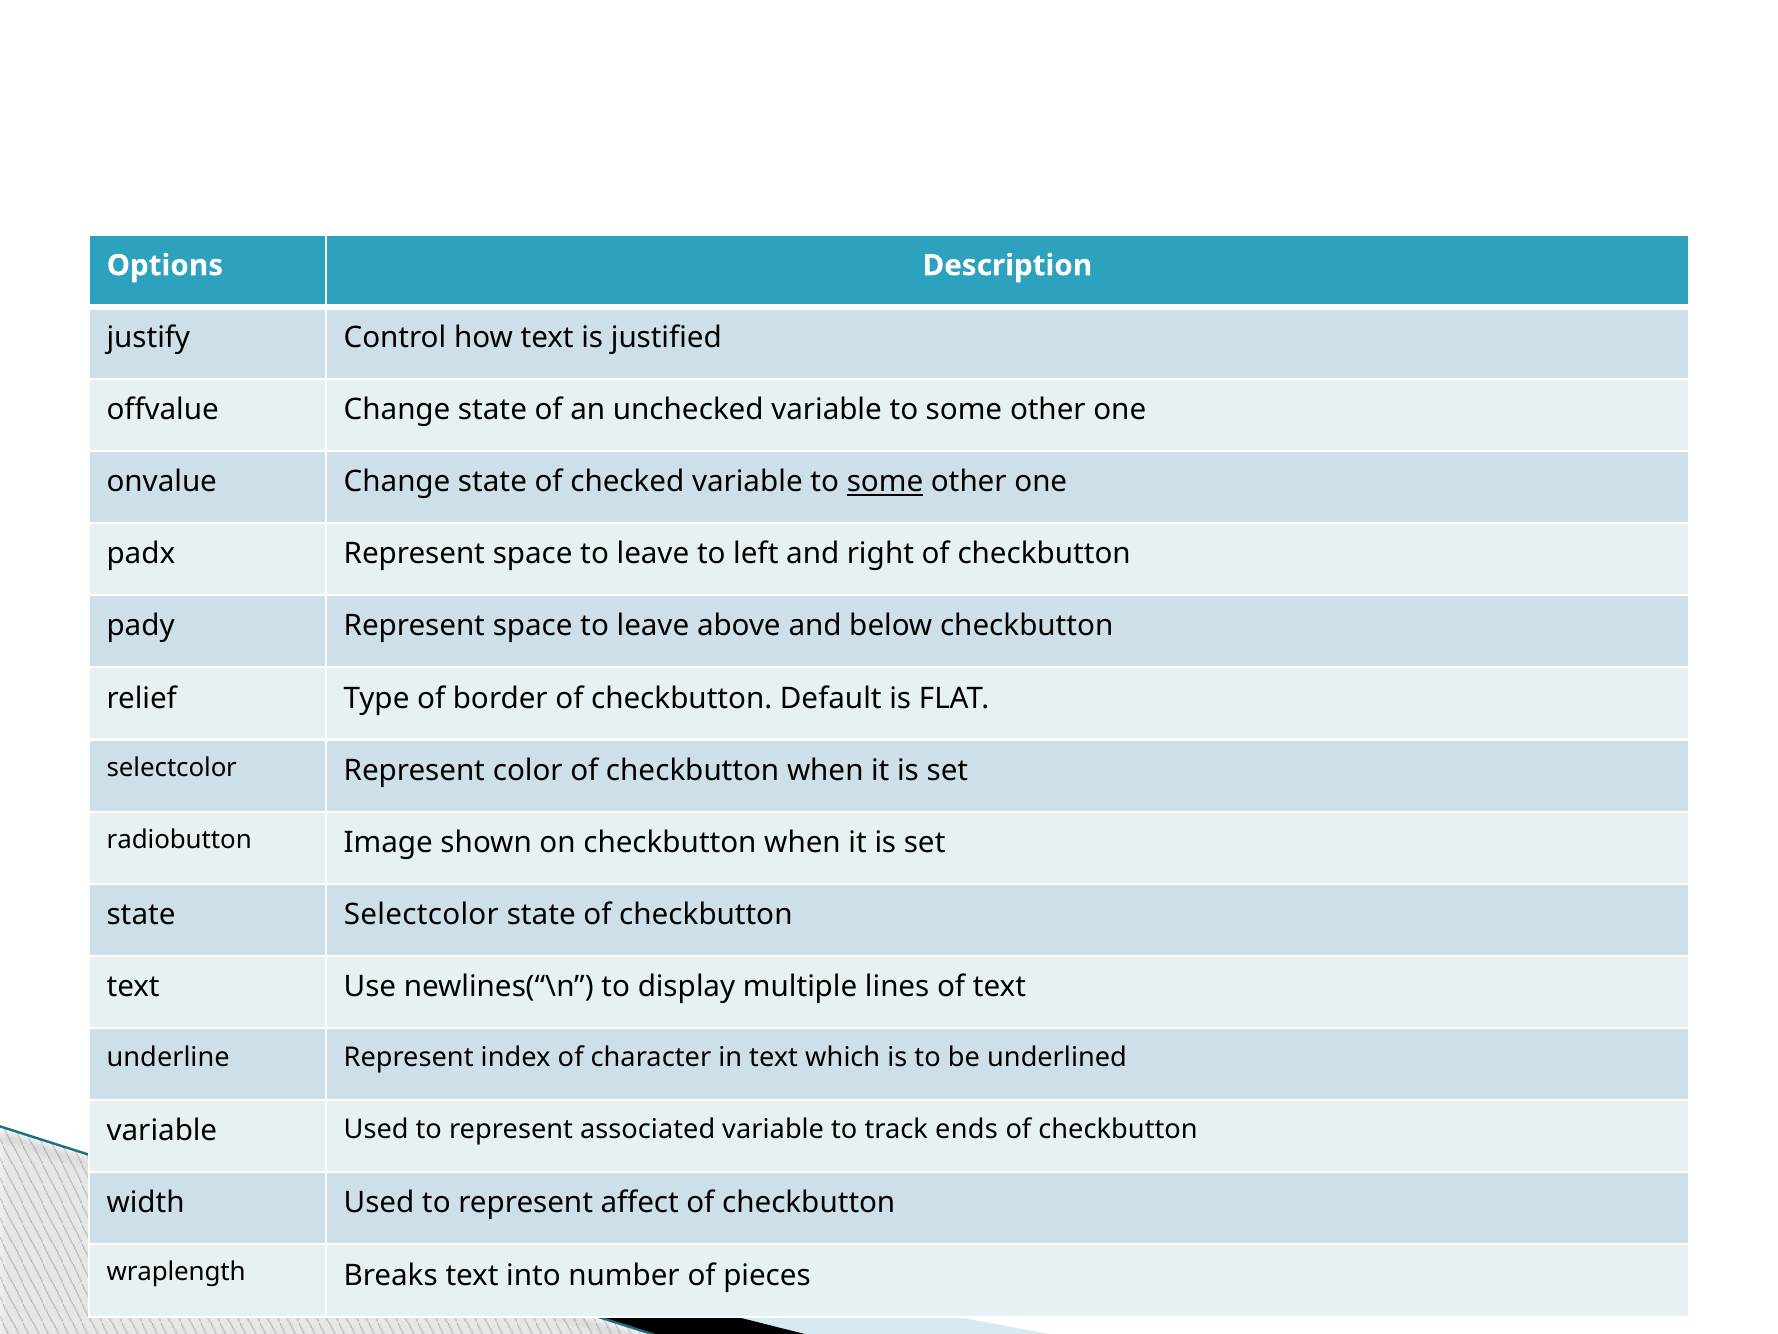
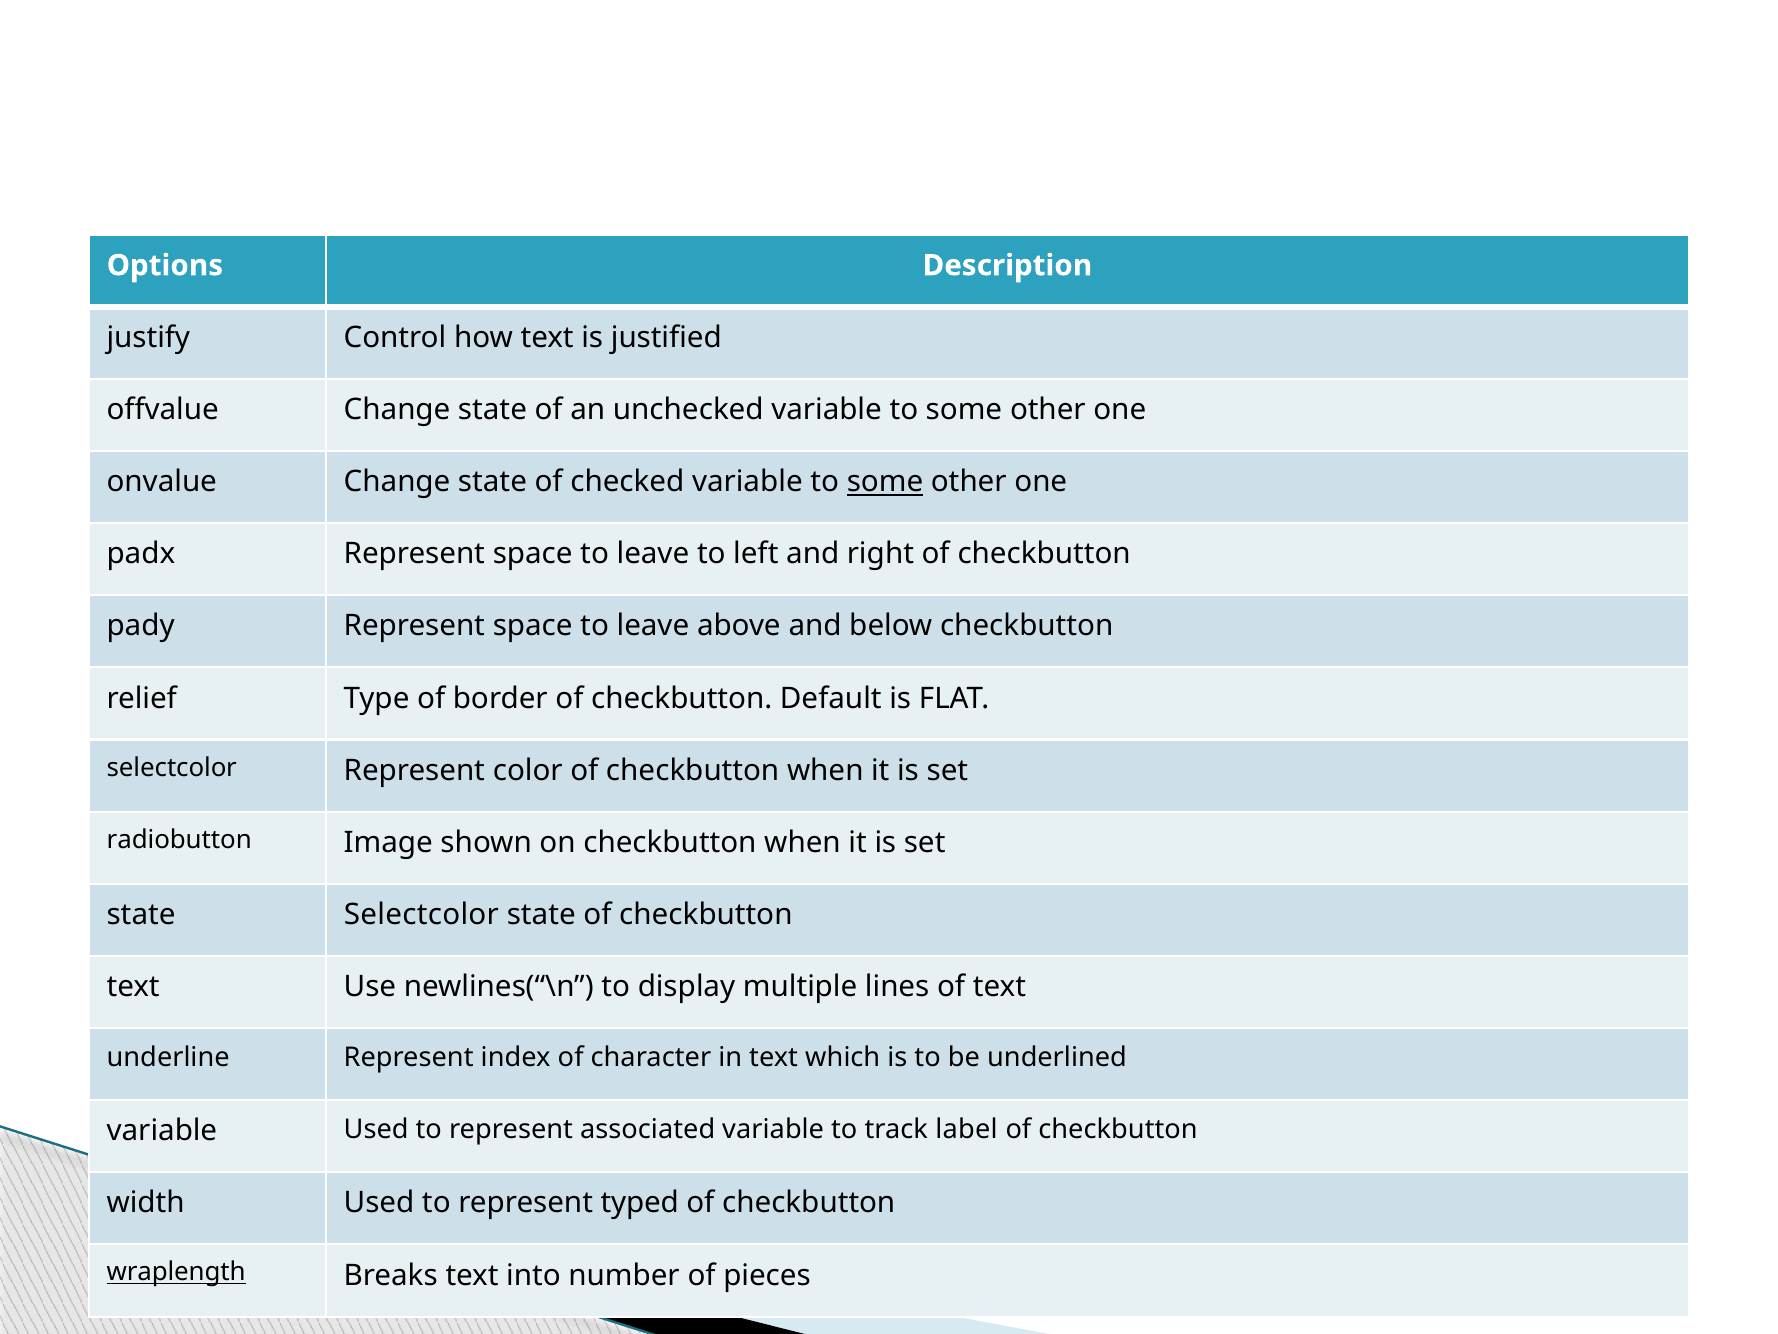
ends: ends -> label
affect: affect -> typed
wraplength underline: none -> present
